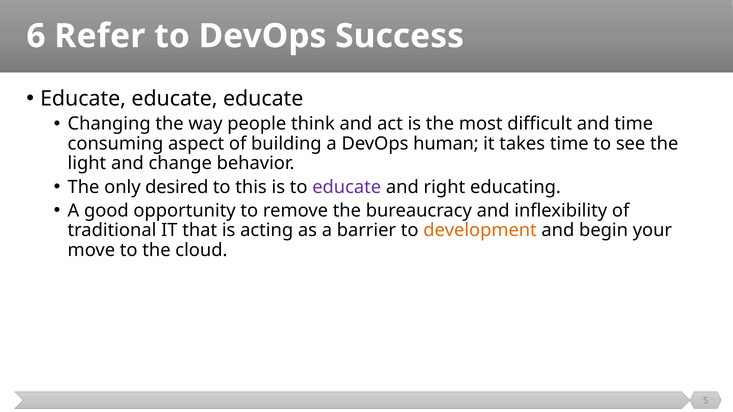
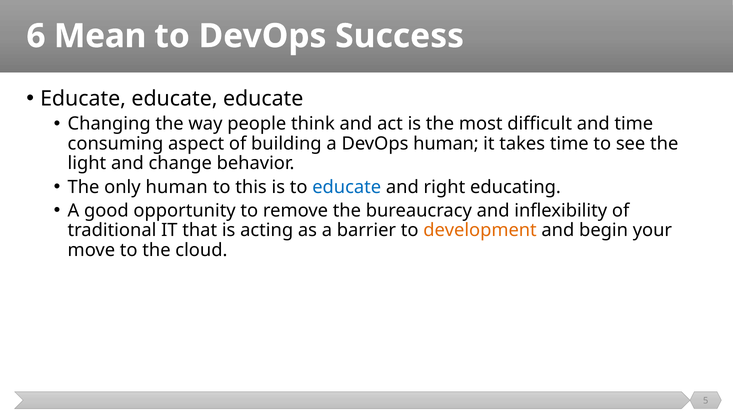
Refer: Refer -> Mean
only desired: desired -> human
educate at (347, 187) colour: purple -> blue
